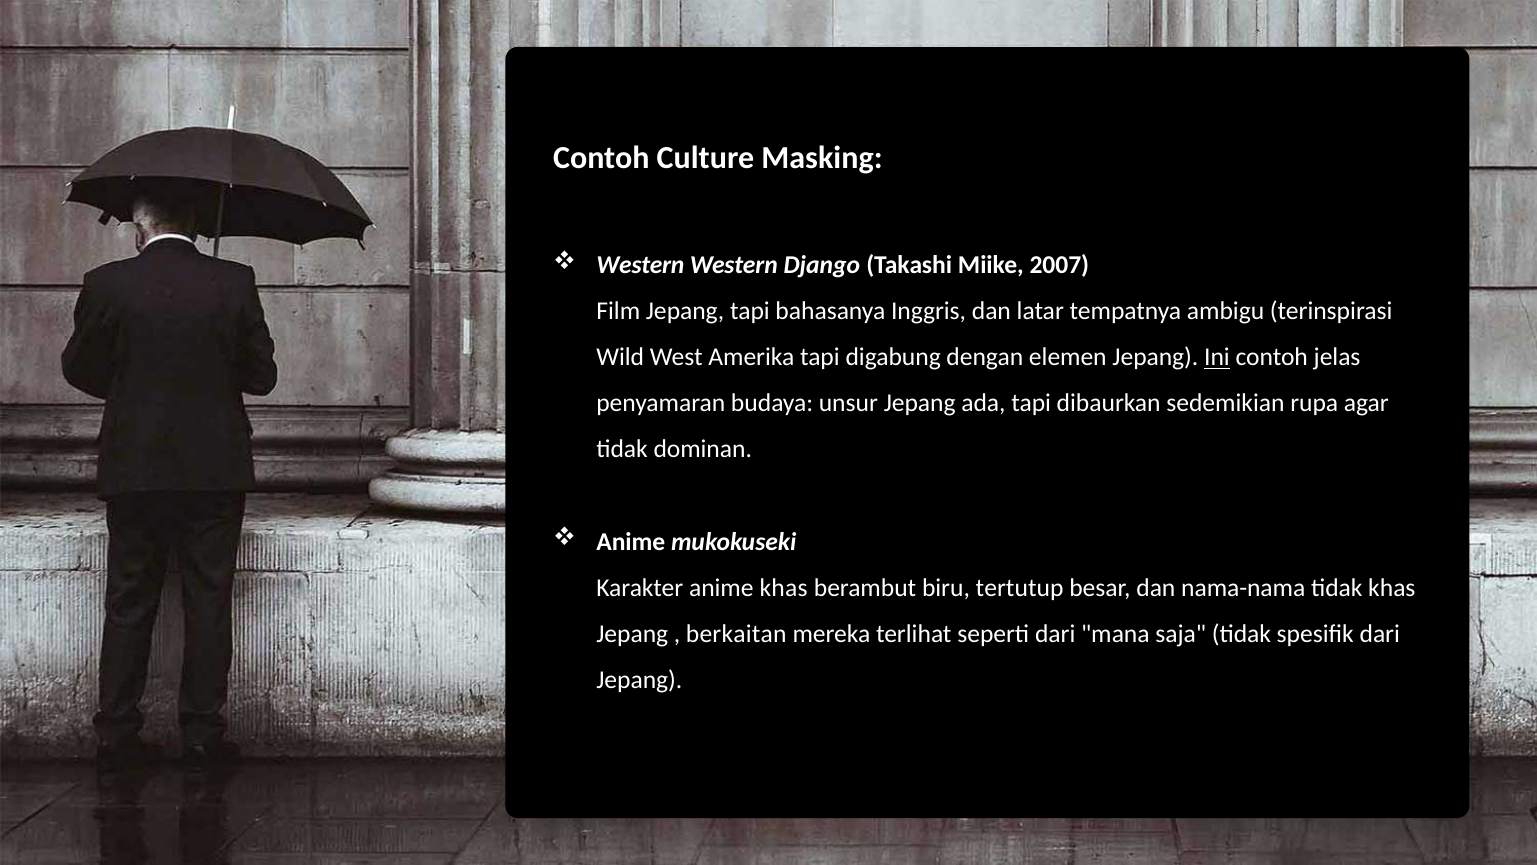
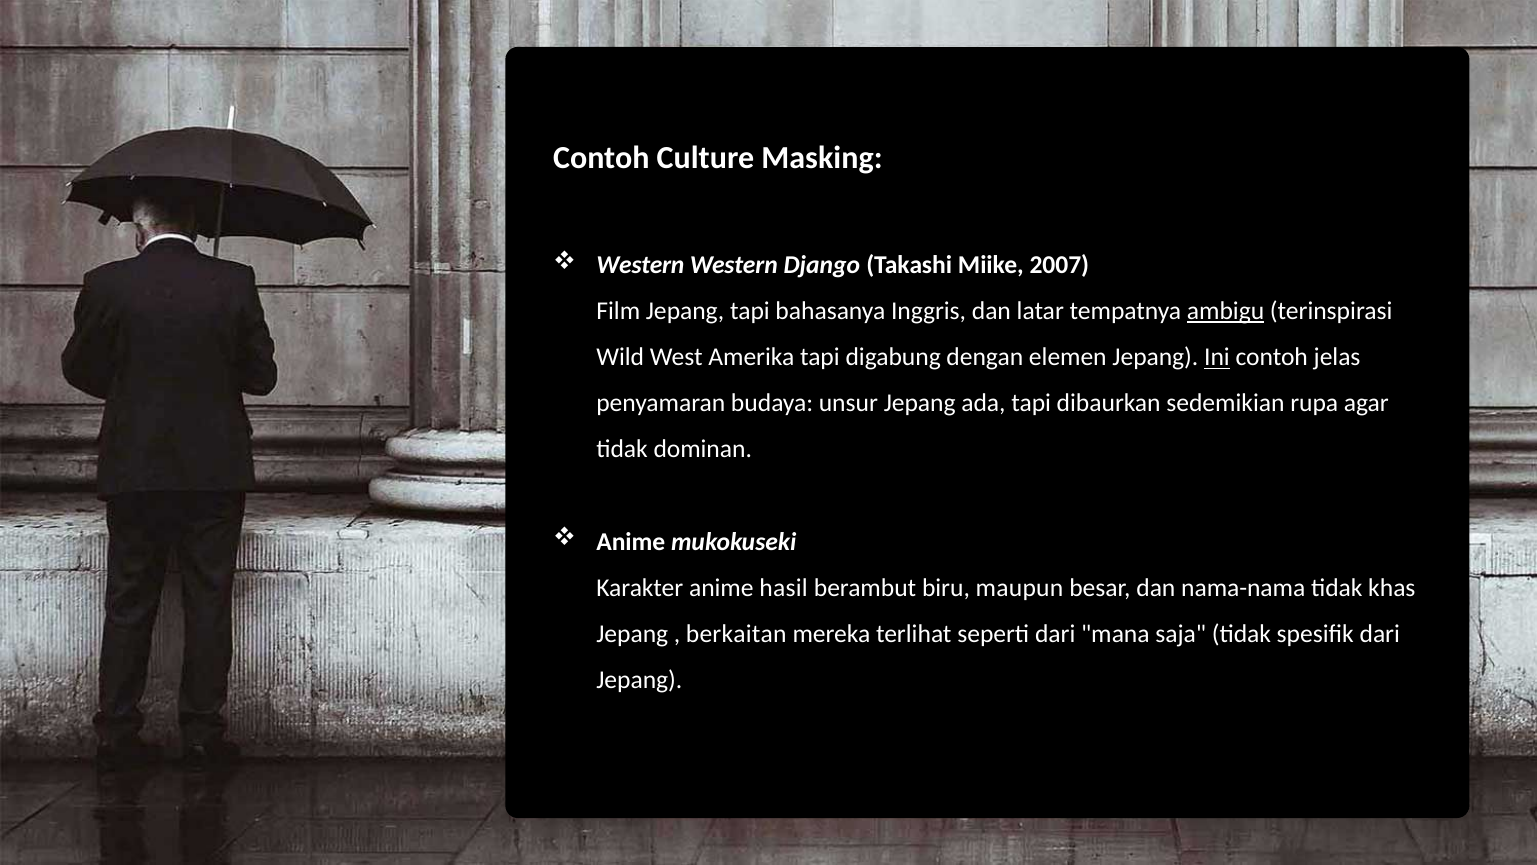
ambigu underline: none -> present
anime khas: khas -> hasil
tertutup: tertutup -> maupun
